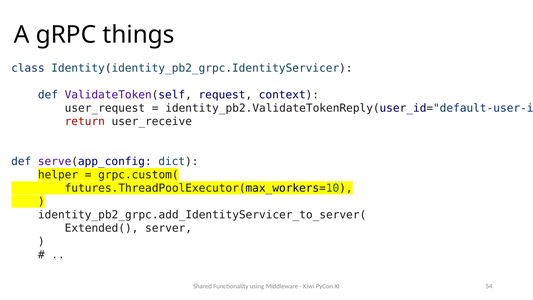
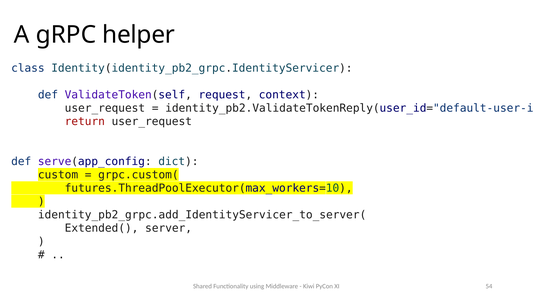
things: things -> helper
return user_receive: user_receive -> user_request
helper: helper -> custom
